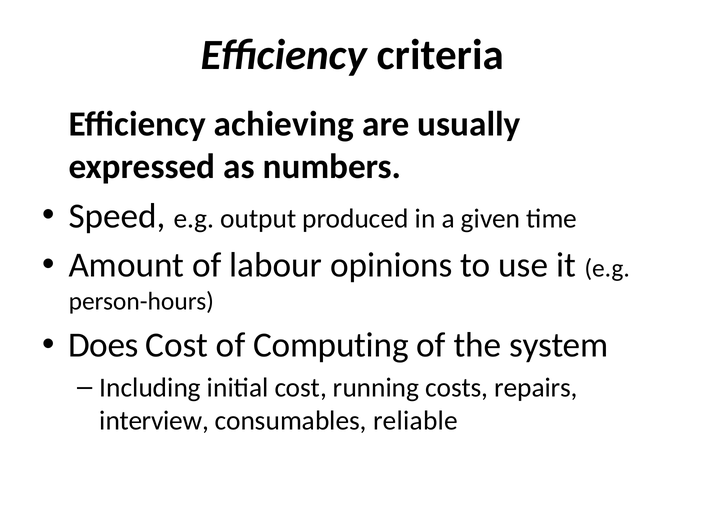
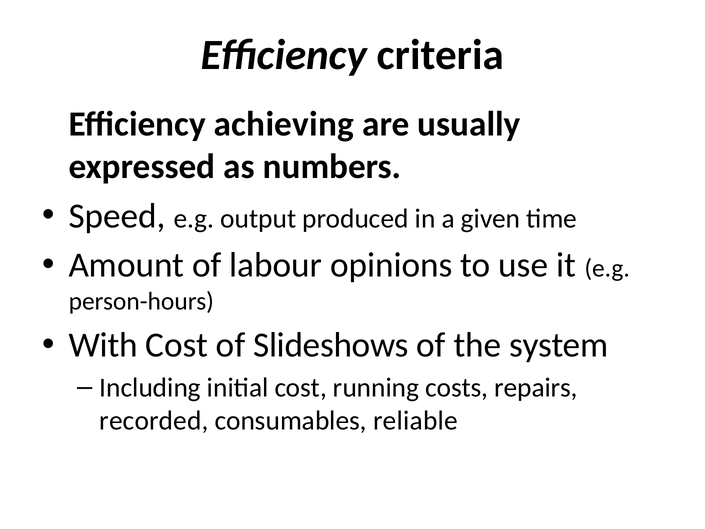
Does: Does -> With
Computing: Computing -> Slideshows
interview: interview -> recorded
